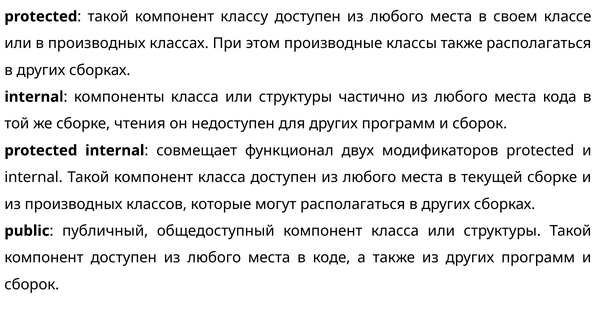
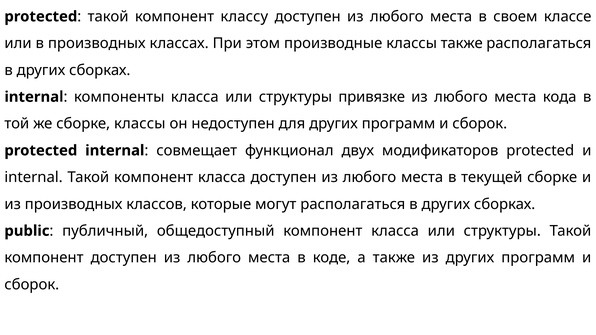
частично: частично -> привязке
сборке чтения: чтения -> классы
